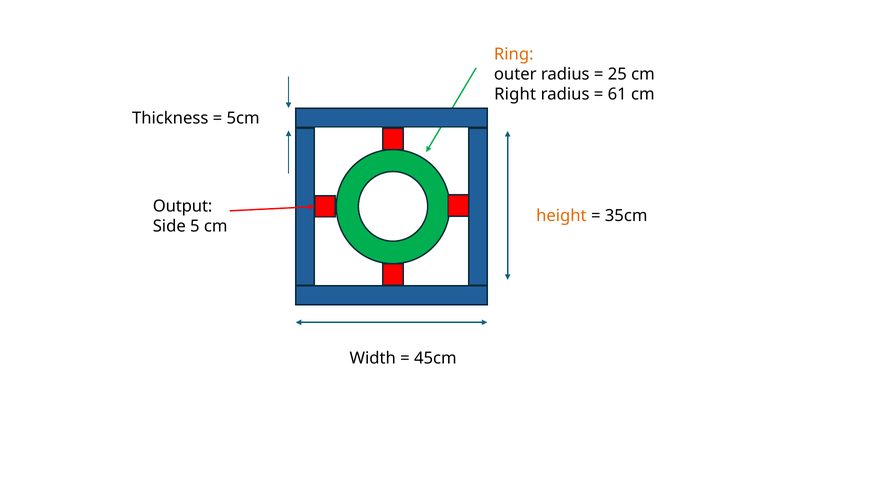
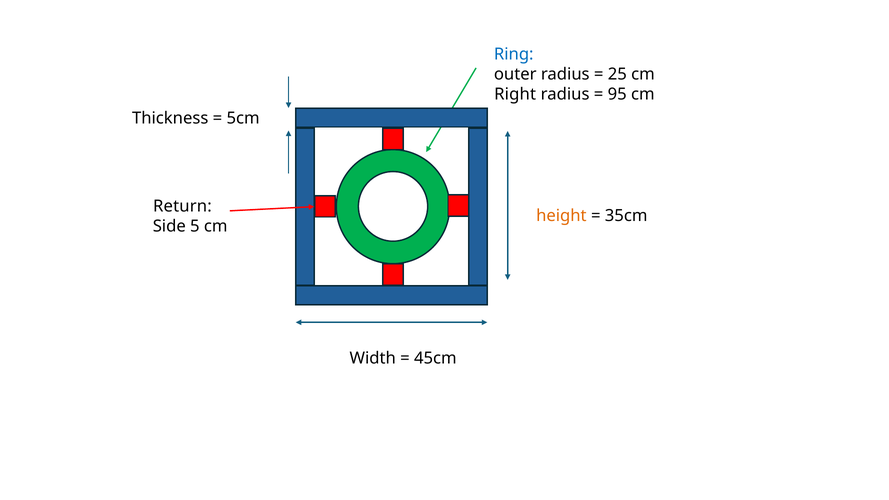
Ring colour: orange -> blue
61: 61 -> 95
Output: Output -> Return
